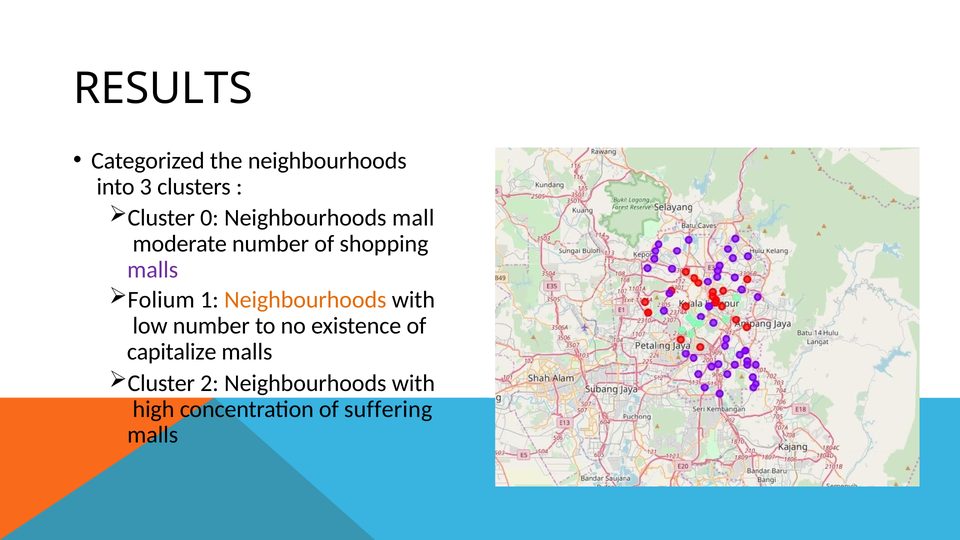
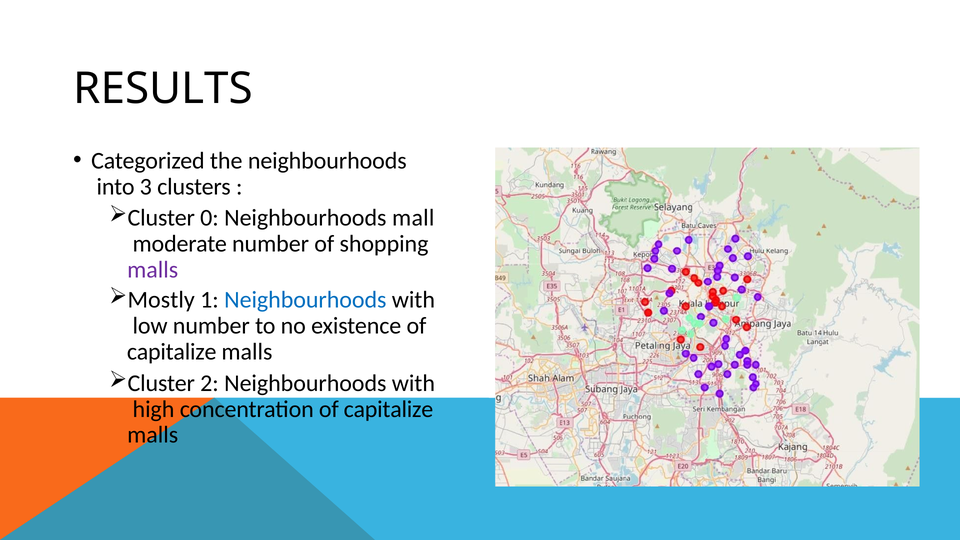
Folium: Folium -> Mostly
Neighbourhoods at (305, 300) colour: orange -> blue
concentration of suffering: suffering -> capitalize
